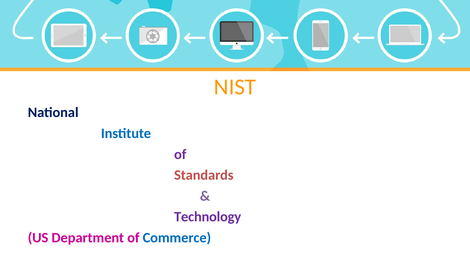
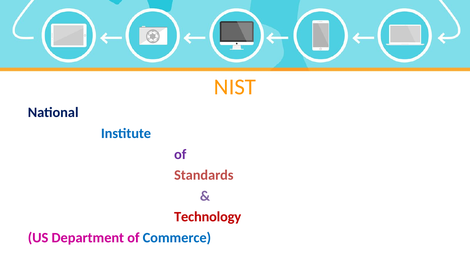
Technology colour: purple -> red
